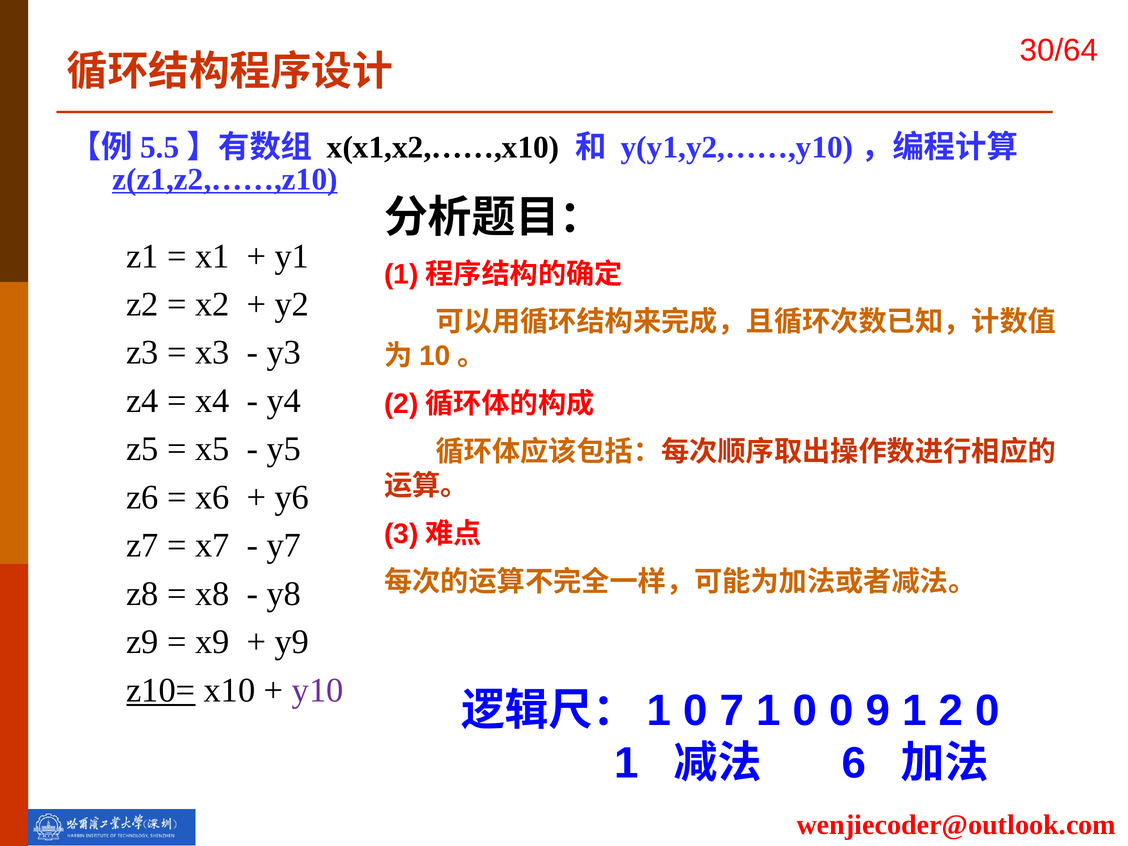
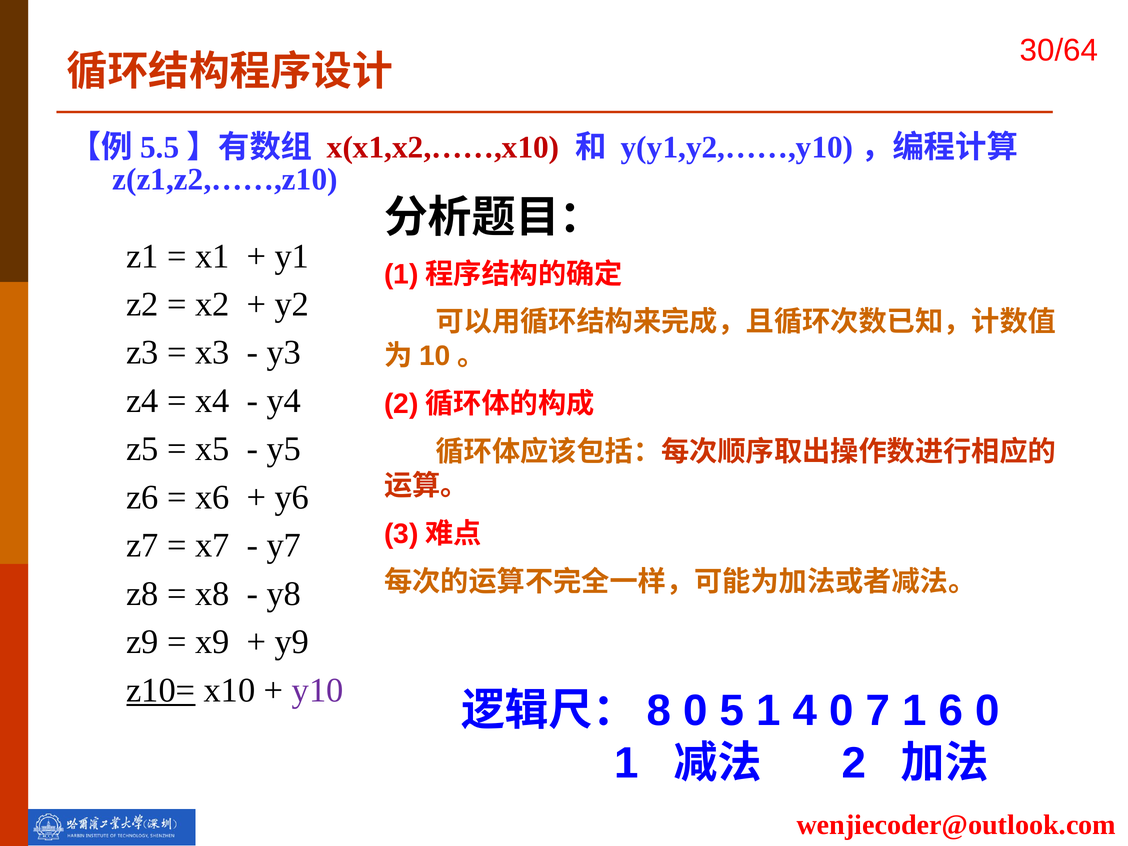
x(x1,x2,……,x10 colour: black -> red
z(z1,z2,……,z10 underline: present -> none
1 at (659, 711): 1 -> 8
7: 7 -> 5
0 at (805, 711): 0 -> 4
9: 9 -> 7
2: 2 -> 6
6: 6 -> 2
